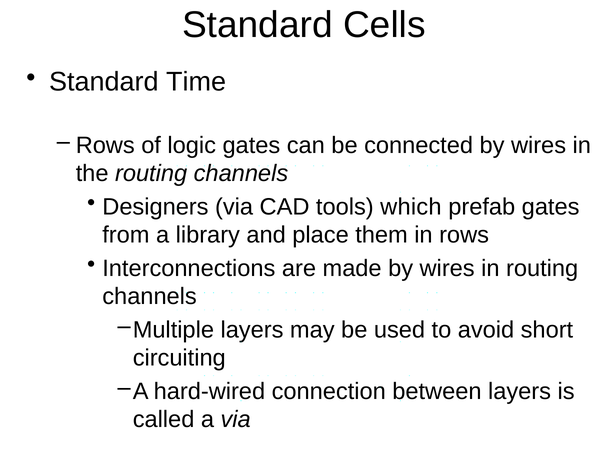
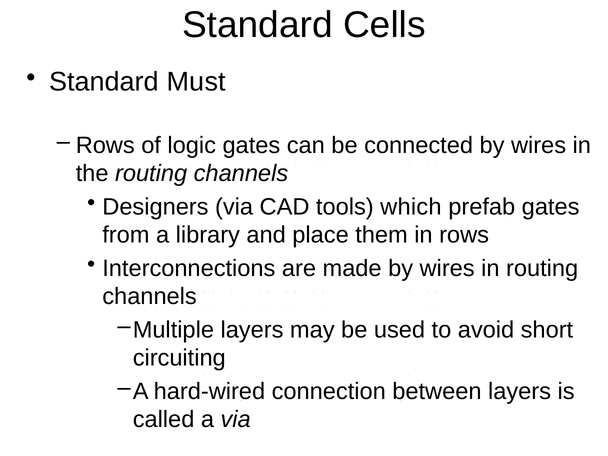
Time: Time -> Must
